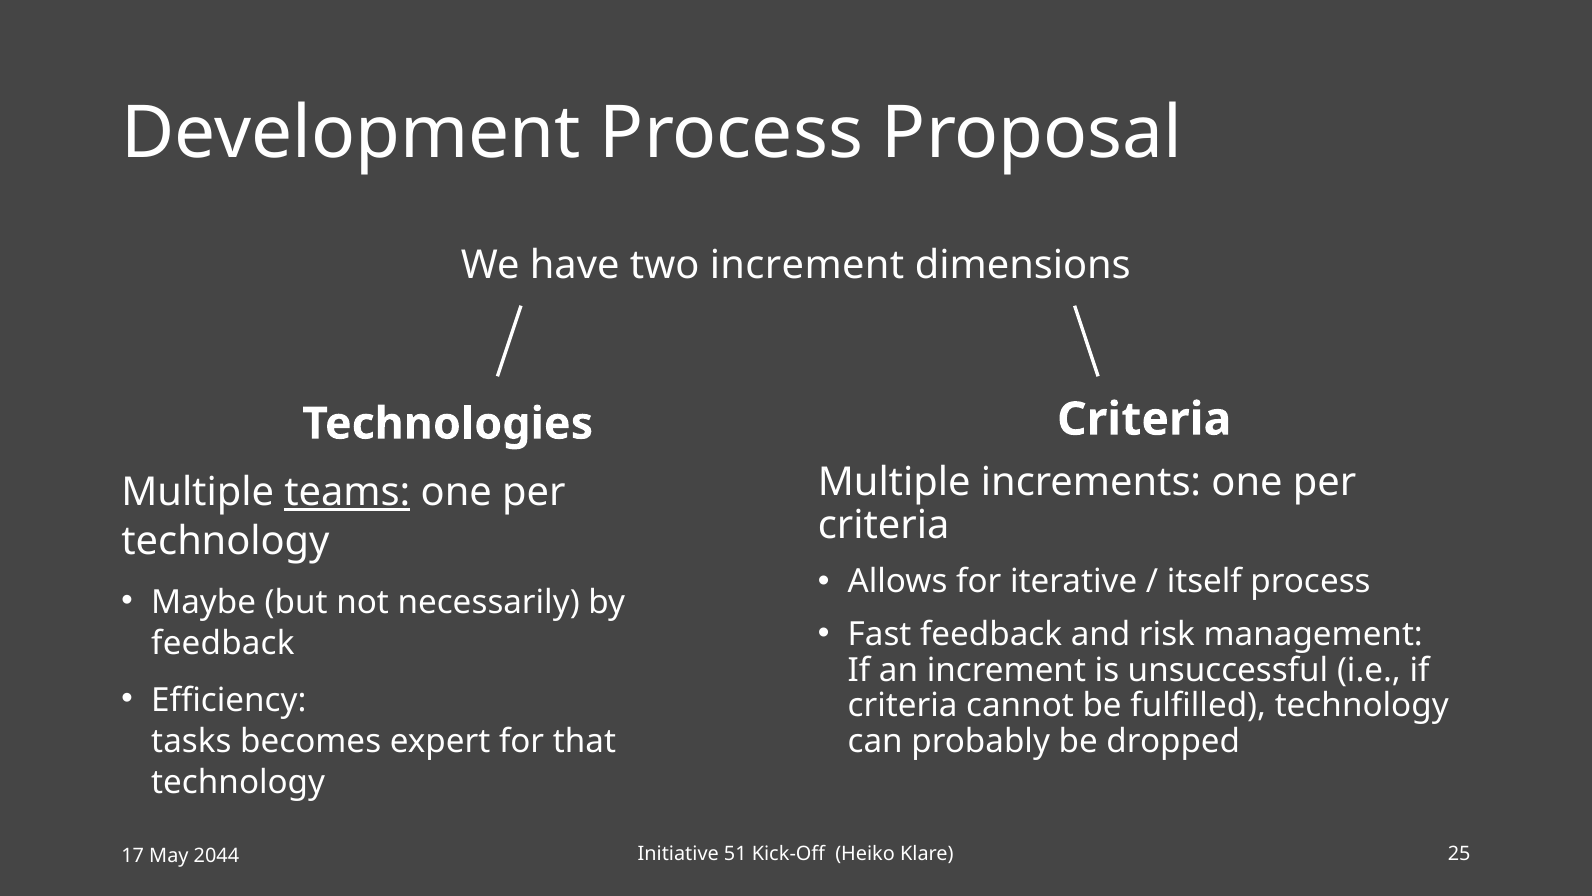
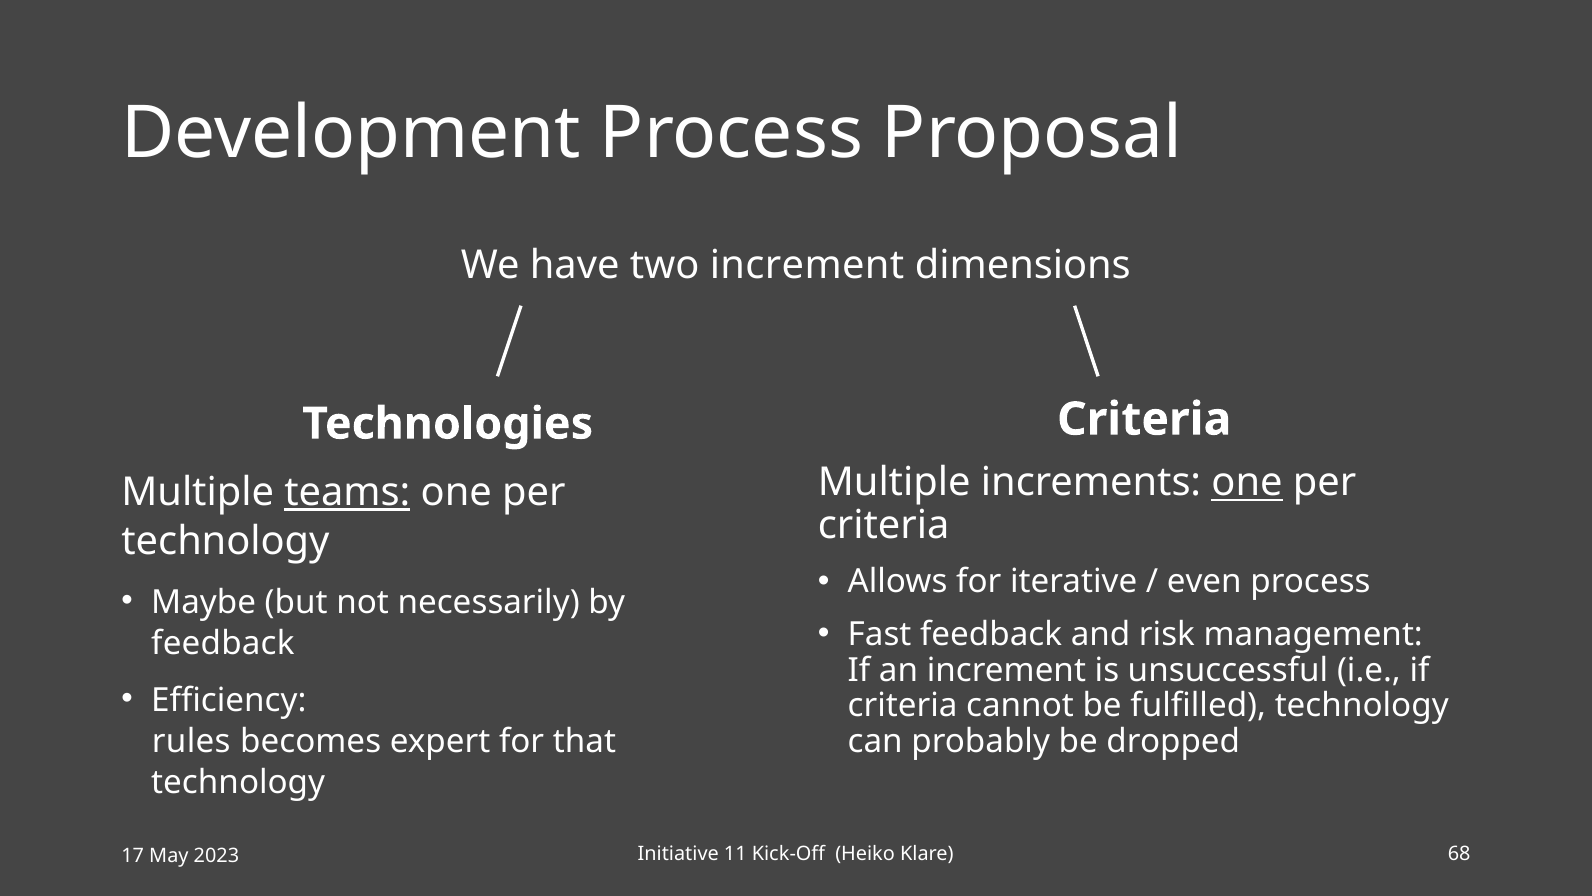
one at (1247, 482) underline: none -> present
itself: itself -> even
tasks: tasks -> rules
51: 51 -> 11
25: 25 -> 68
2044: 2044 -> 2023
